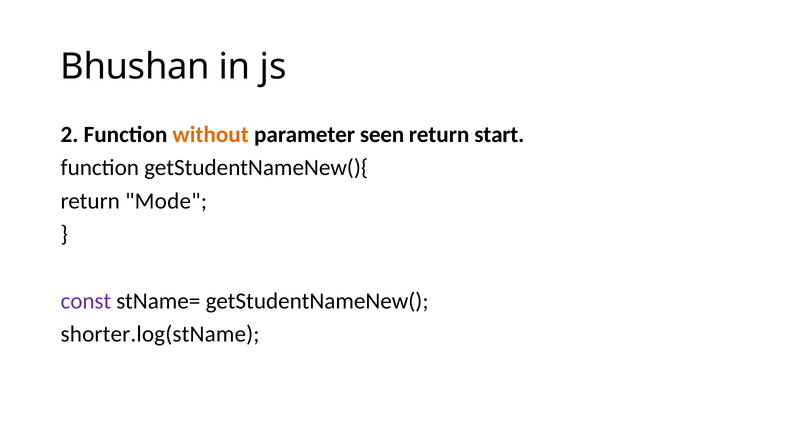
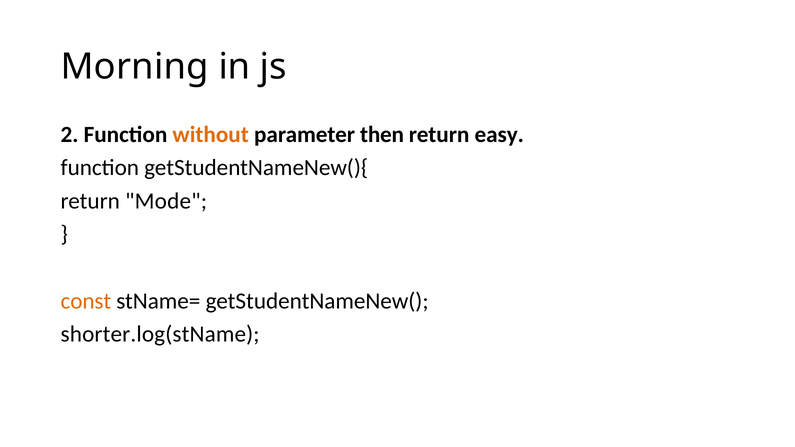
Bhushan: Bhushan -> Morning
seen: seen -> then
start: start -> easy
const colour: purple -> orange
